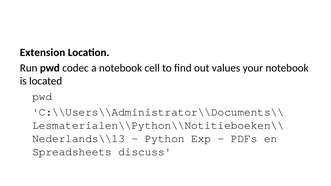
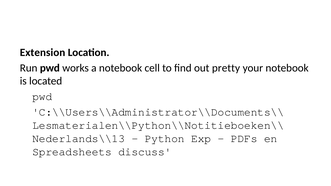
codec: codec -> works
values: values -> pretty
